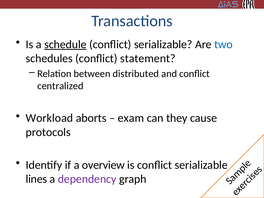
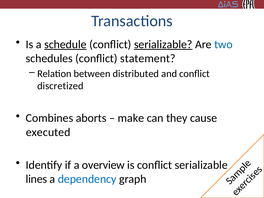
serializable at (163, 44) underline: none -> present
centralized: centralized -> discretized
Workload: Workload -> Combines
exam: exam -> make
protocols: protocols -> executed
dependency colour: purple -> blue
